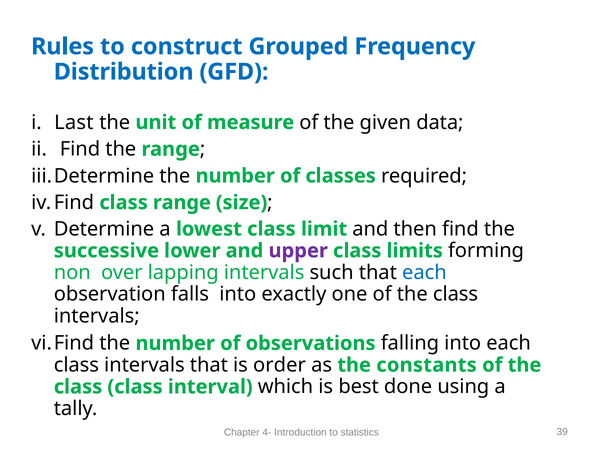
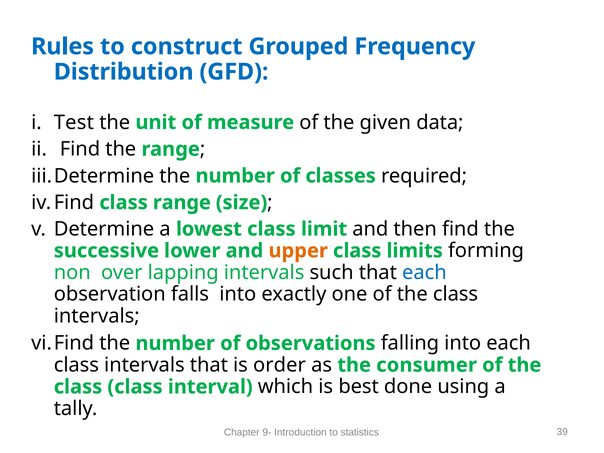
Last: Last -> Test
upper colour: purple -> orange
constants: constants -> consumer
4-: 4- -> 9-
